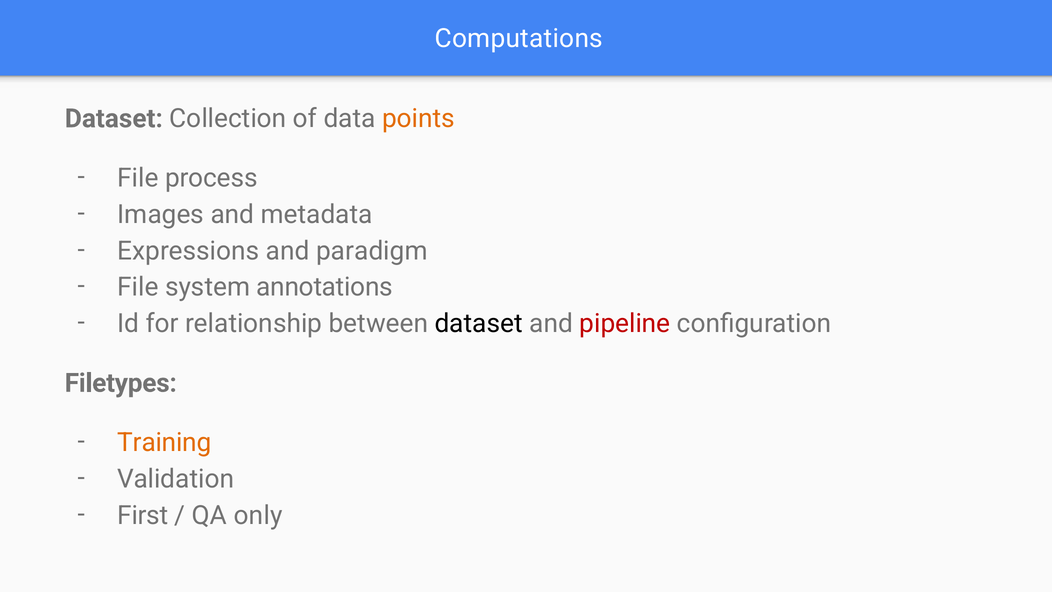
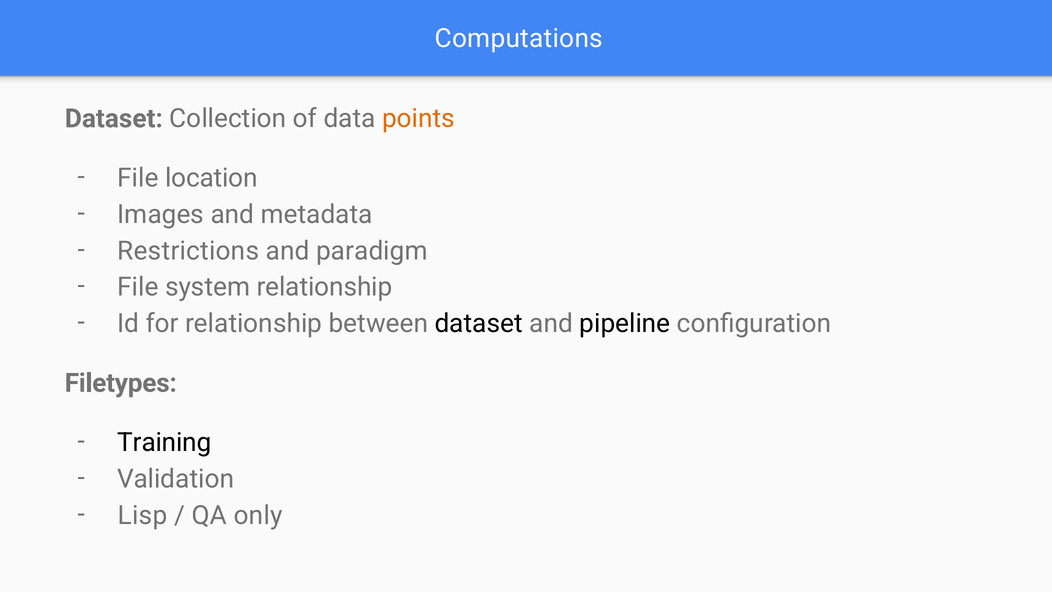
process: process -> location
Expressions: Expressions -> Restrictions
system annotations: annotations -> relationship
pipeline colour: red -> black
Training colour: orange -> black
First: First -> Lisp
